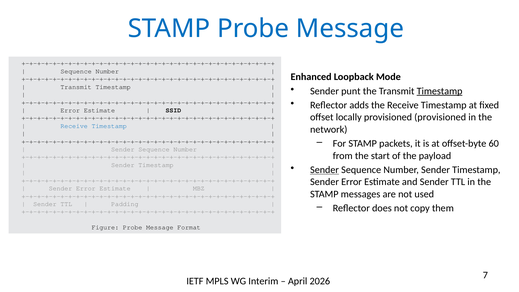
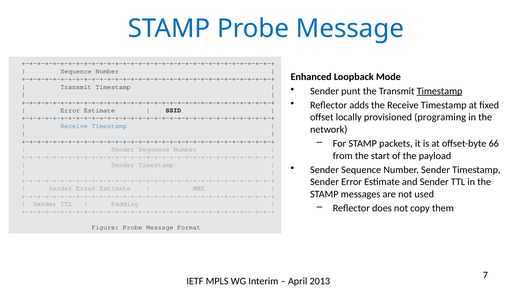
provisioned provisioned: provisioned -> programing
60: 60 -> 66
Sender at (325, 170) underline: present -> none
2026: 2026 -> 2013
